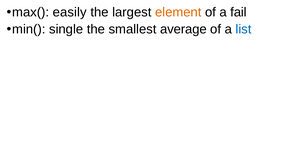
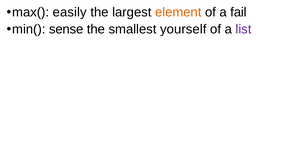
single: single -> sense
average: average -> yourself
list colour: blue -> purple
